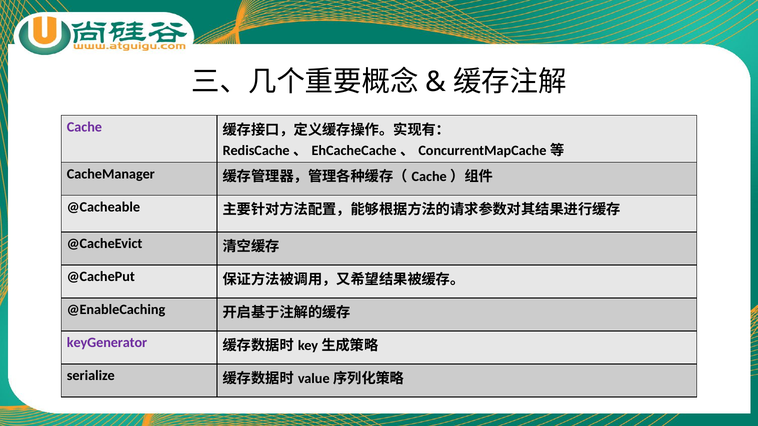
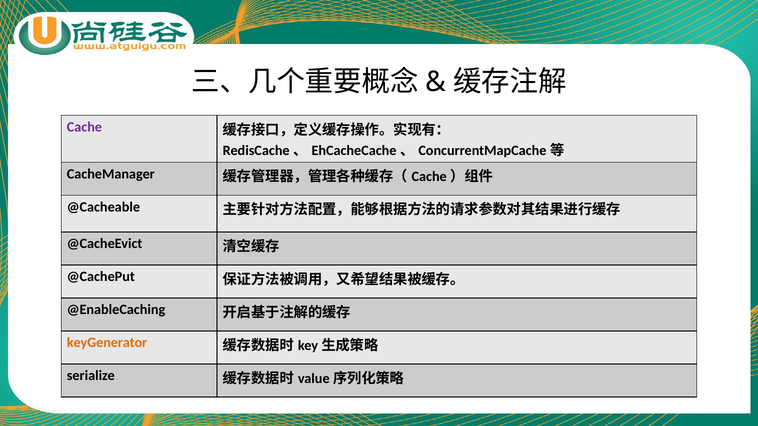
keyGenerator colour: purple -> orange
